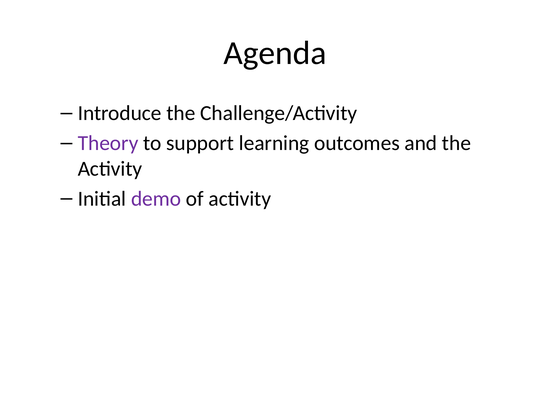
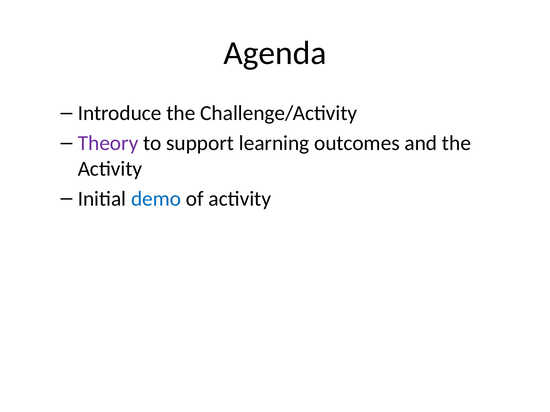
demo colour: purple -> blue
